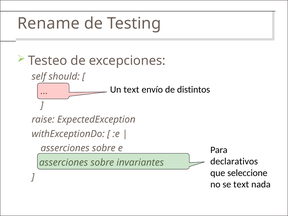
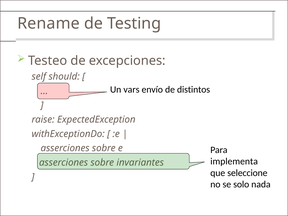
Un text: text -> vars
declarativos: declarativos -> implementa
se text: text -> solo
